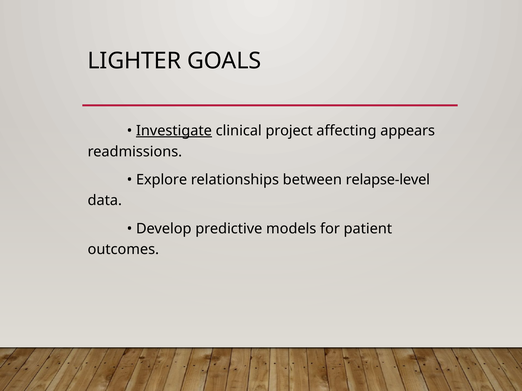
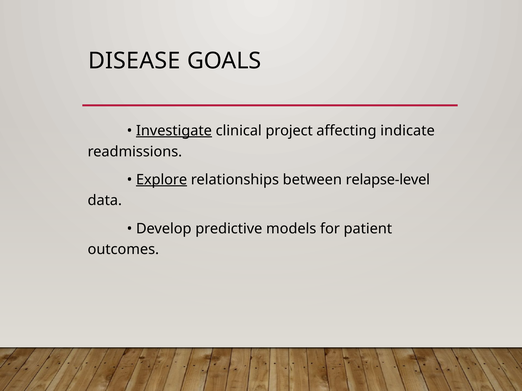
LIGHTER: LIGHTER -> DISEASE
appears: appears -> indicate
Explore underline: none -> present
